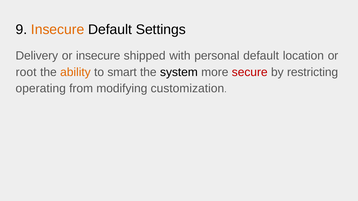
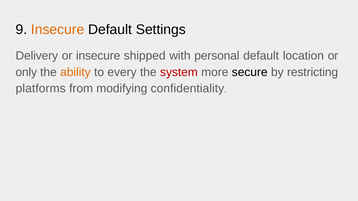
root: root -> only
smart: smart -> every
system colour: black -> red
secure colour: red -> black
operating: operating -> platforms
customization: customization -> confidentiality
